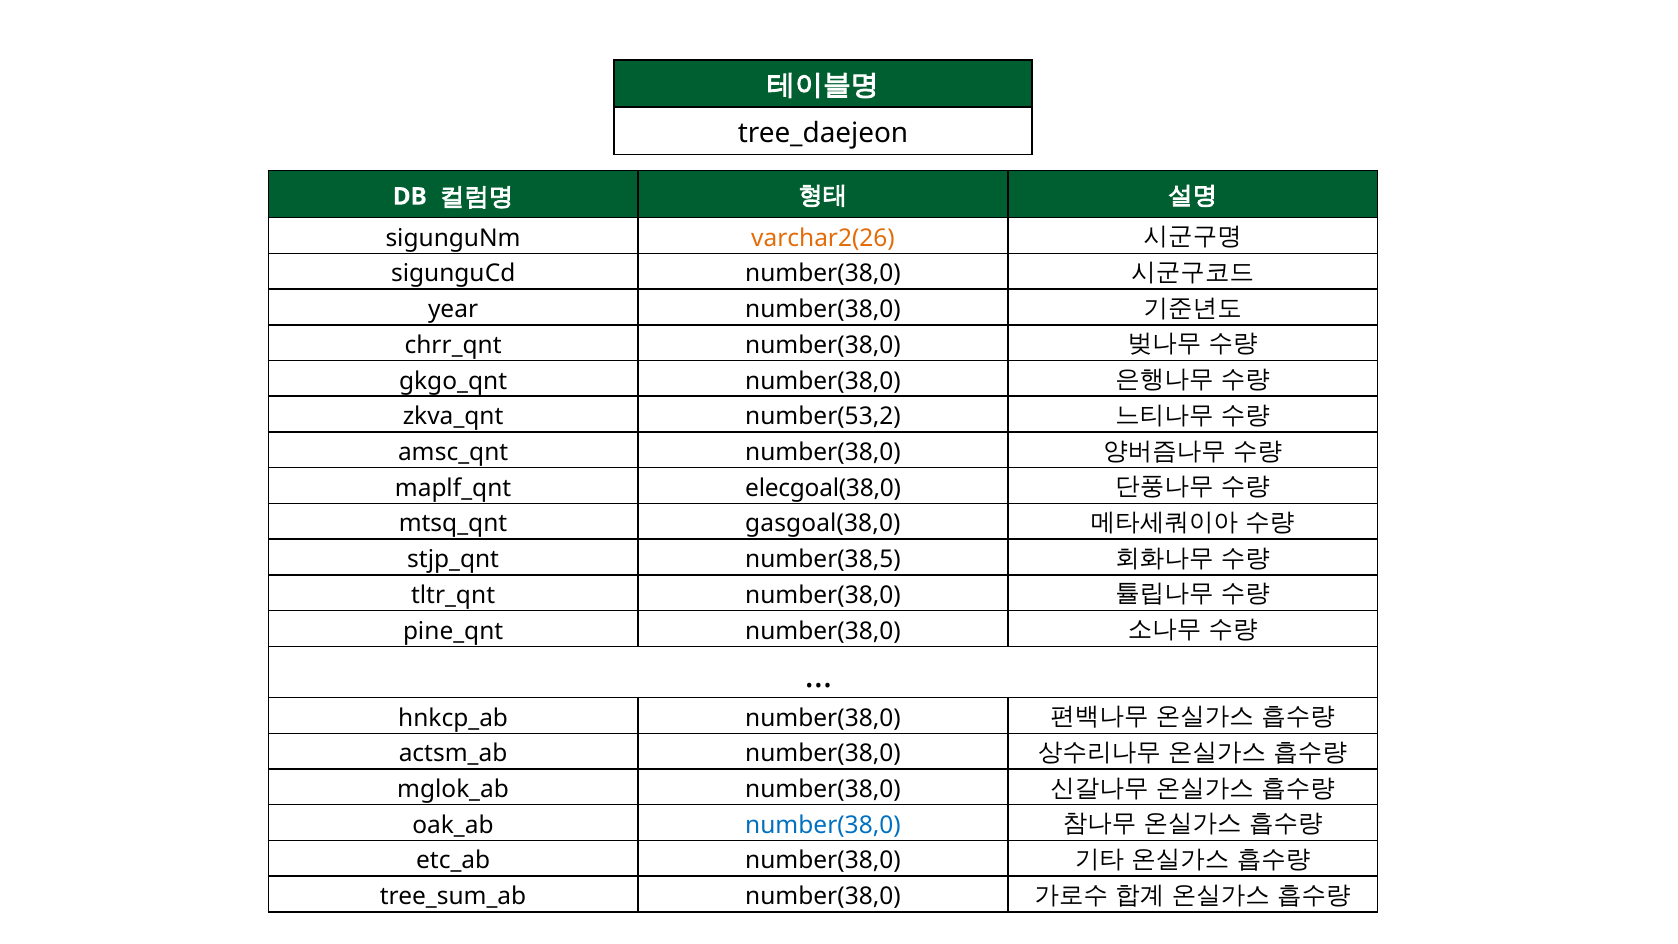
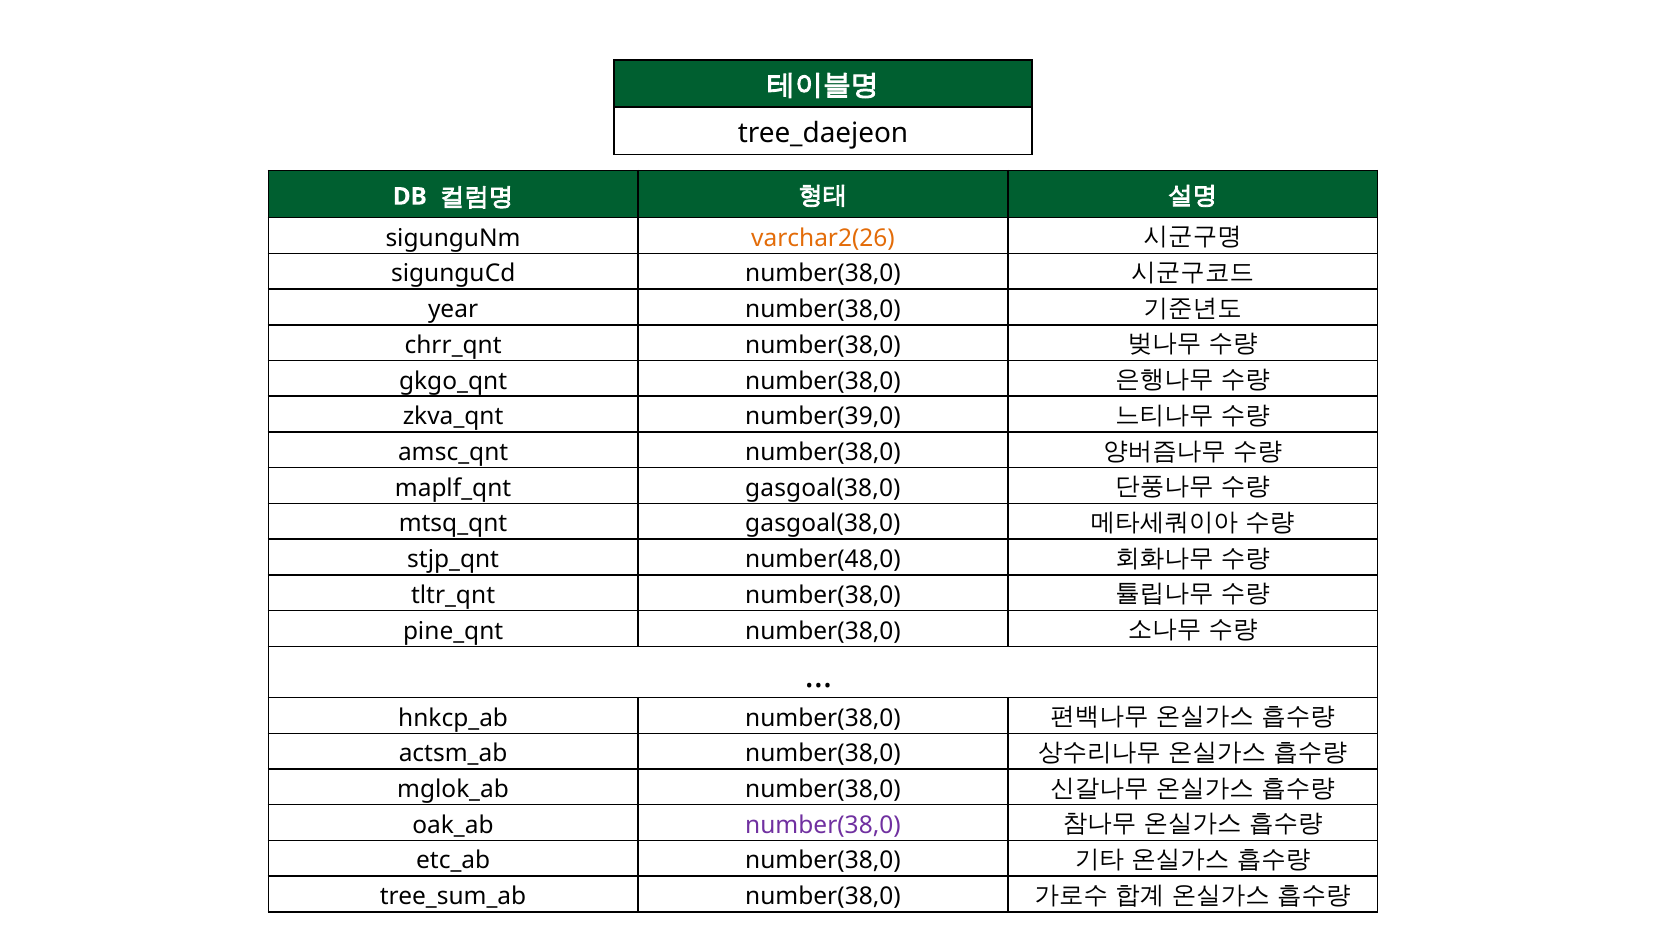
number(53,2: number(53,2 -> number(39,0
elecgoal(38,0 at (823, 488): elecgoal(38,0 -> gasgoal(38,0
number(38,5: number(38,5 -> number(48,0
number(38,0 at (823, 825) colour: blue -> purple
